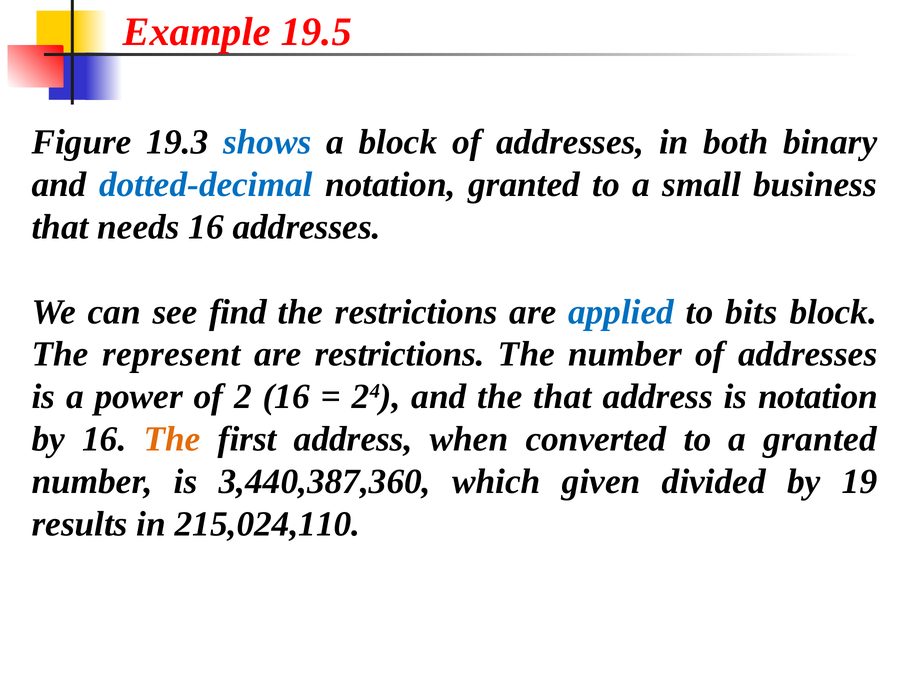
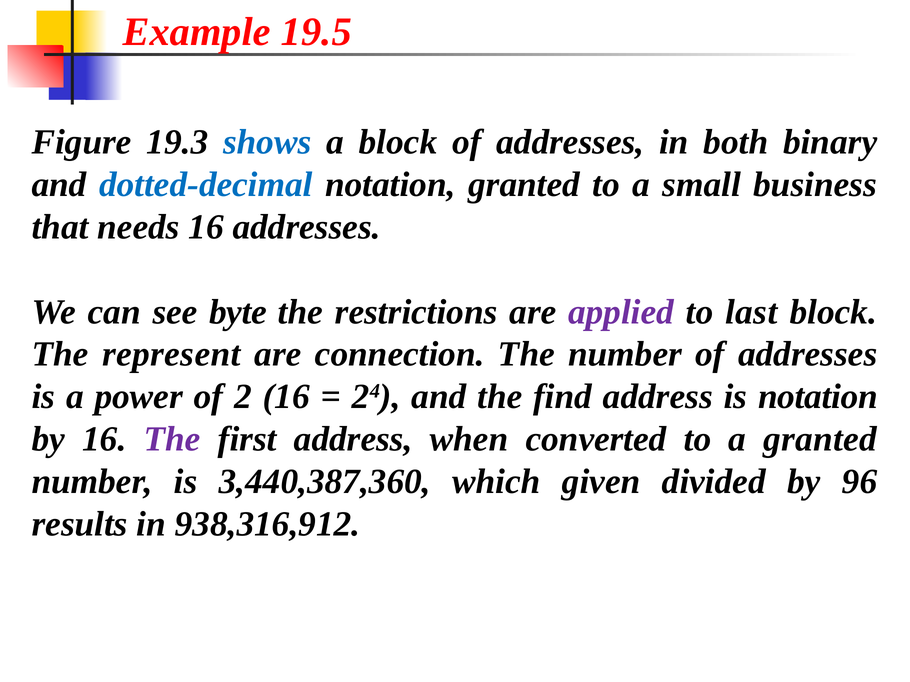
find: find -> byte
applied colour: blue -> purple
bits: bits -> last
are restrictions: restrictions -> connection
the that: that -> find
The at (172, 440) colour: orange -> purple
19: 19 -> 96
215,024,110: 215,024,110 -> 938,316,912
